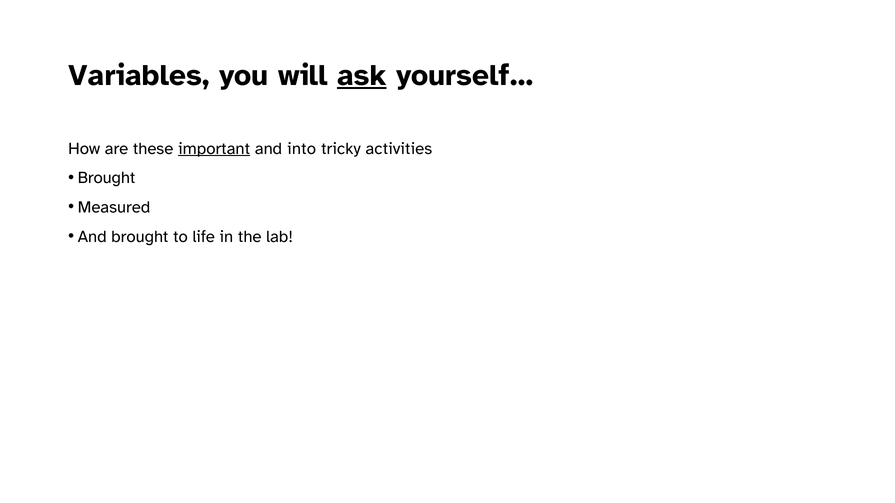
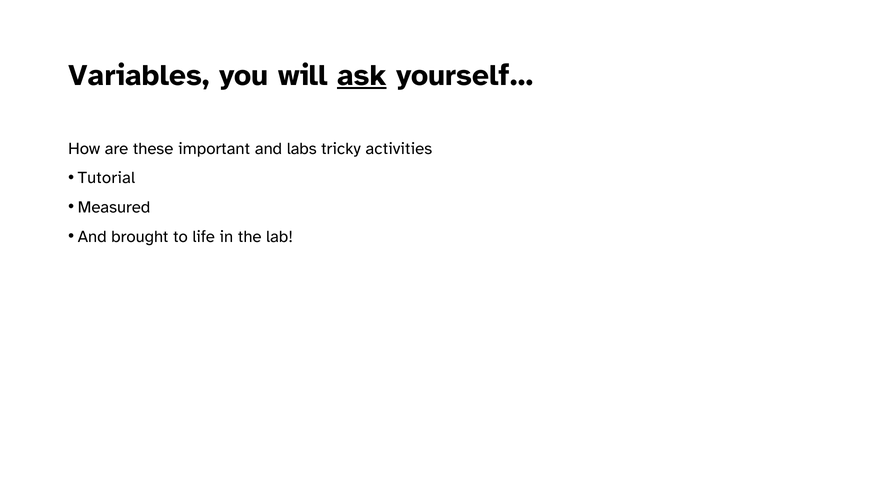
important underline: present -> none
into: into -> labs
Brought at (107, 178): Brought -> Tutorial
